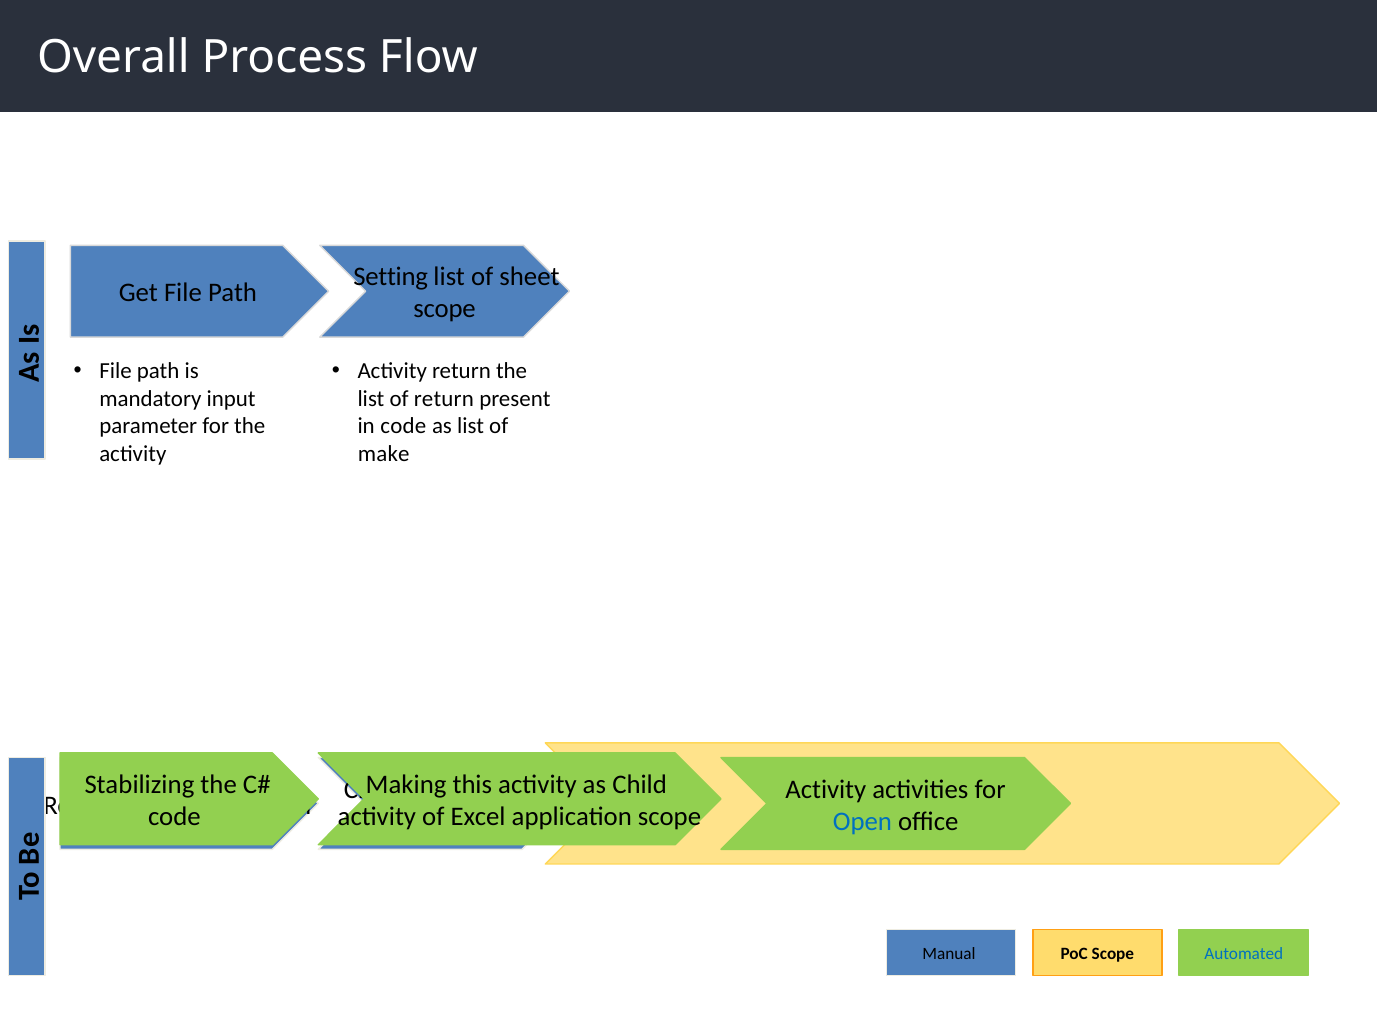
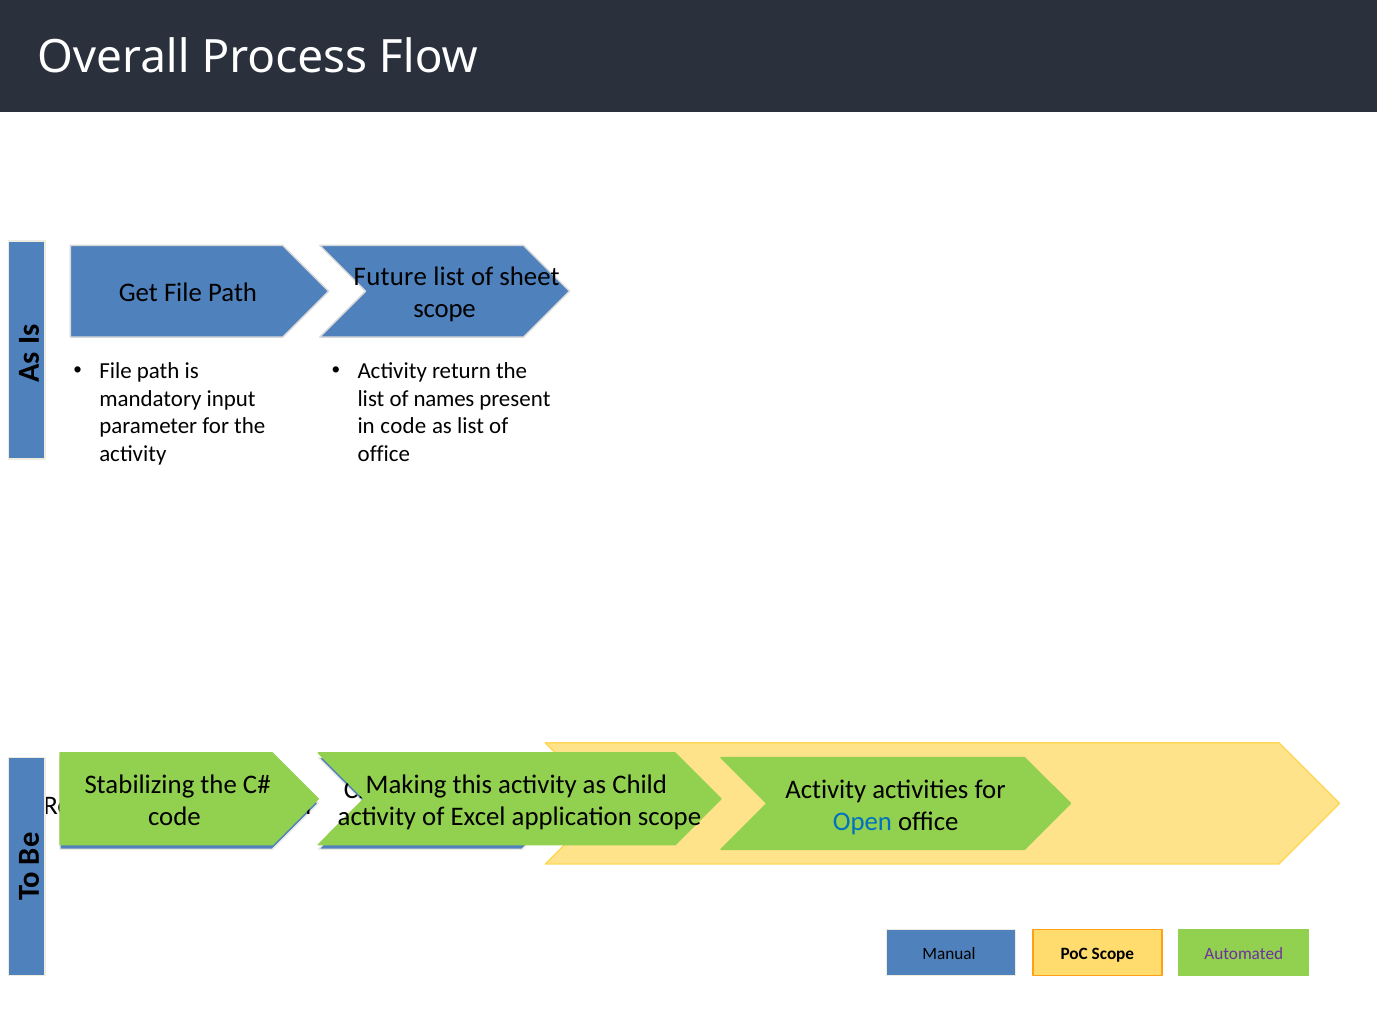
Setting: Setting -> Future
of return: return -> names
make at (384, 454): make -> office
Automated colour: blue -> purple
